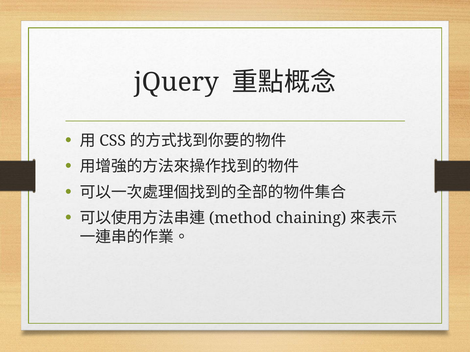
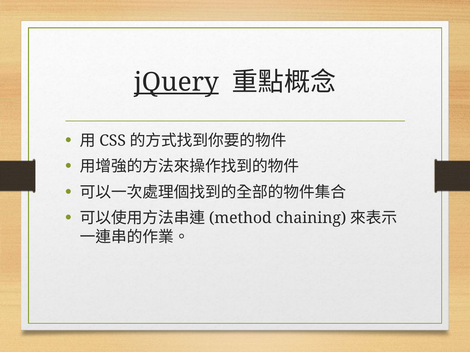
jQuery underline: none -> present
